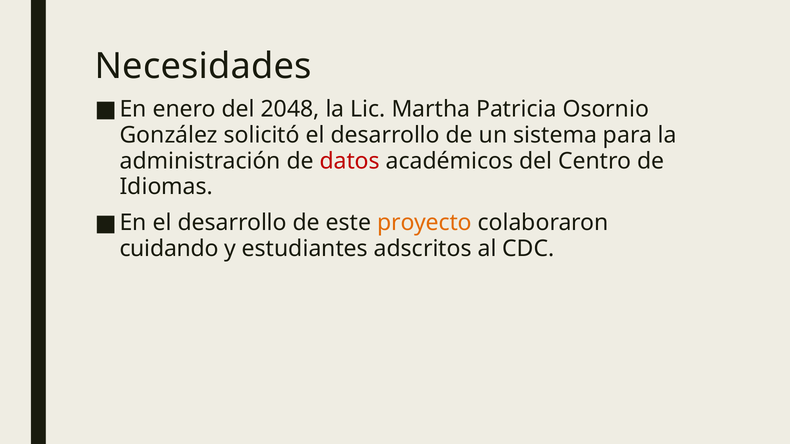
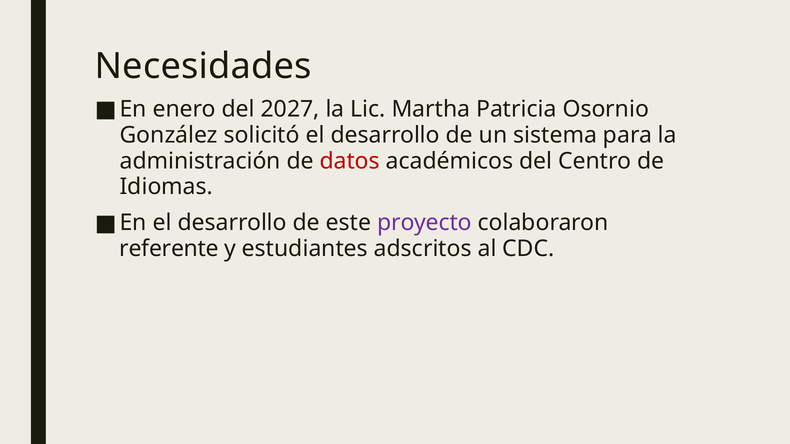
2048: 2048 -> 2027
proyecto colour: orange -> purple
cuidando: cuidando -> referente
